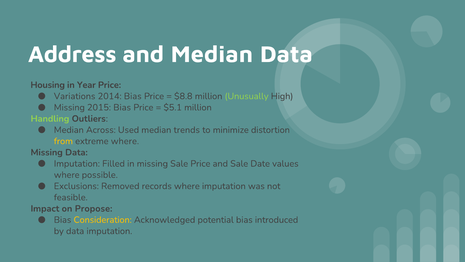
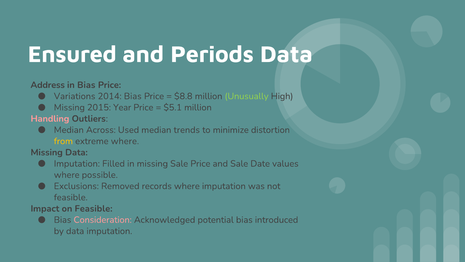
Address: Address -> Ensured
and Median: Median -> Periods
Housing: Housing -> Address
in Year: Year -> Bias
2015 Bias: Bias -> Year
Handling colour: light green -> pink
on Propose: Propose -> Feasible
Consideration colour: yellow -> pink
